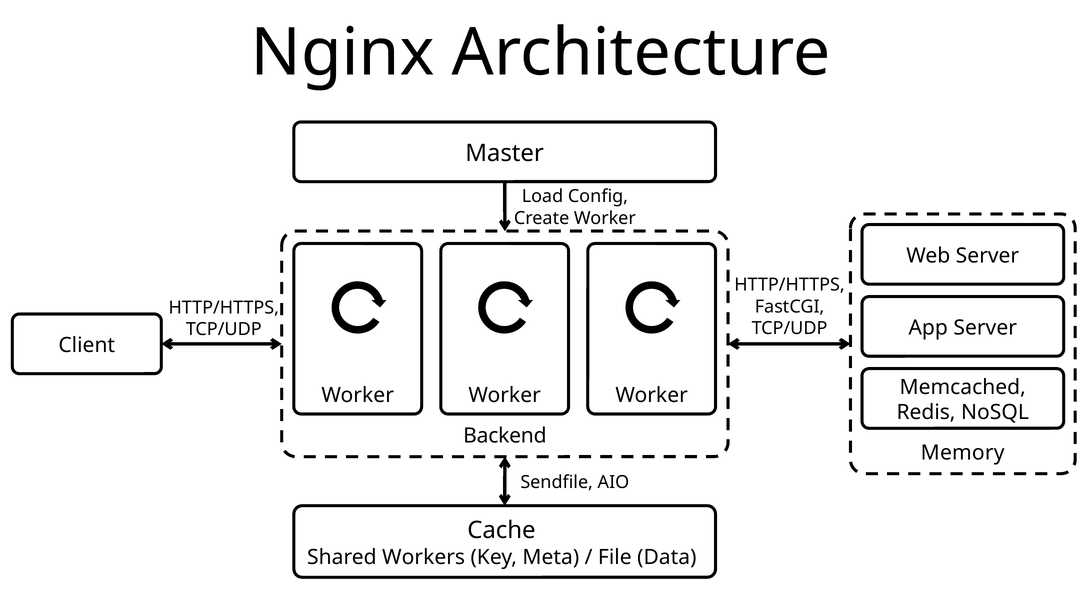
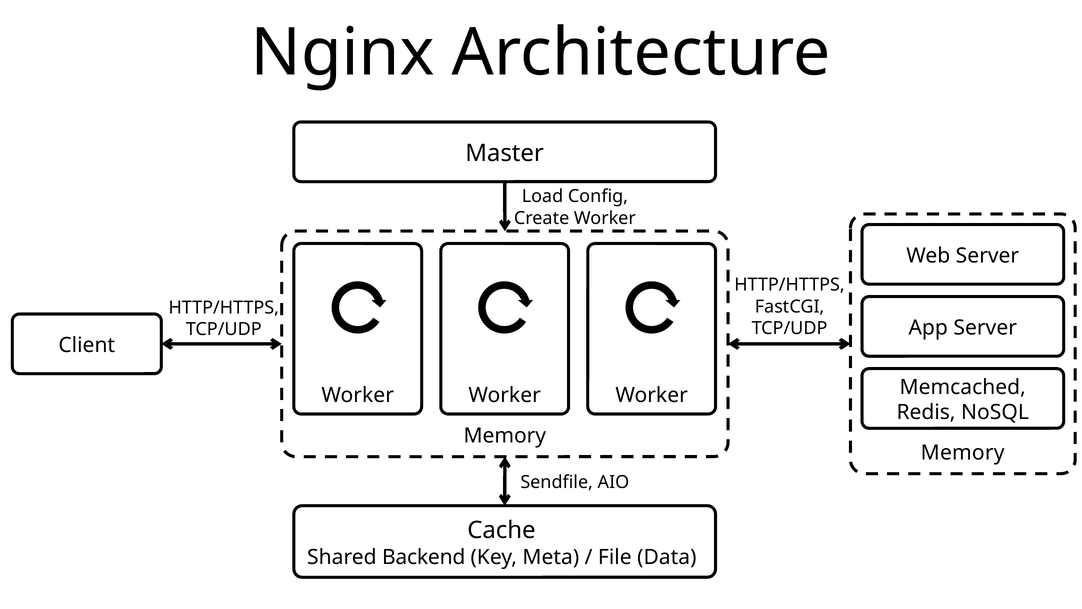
Backend at (505, 436): Backend -> Memory
Workers: Workers -> Backend
